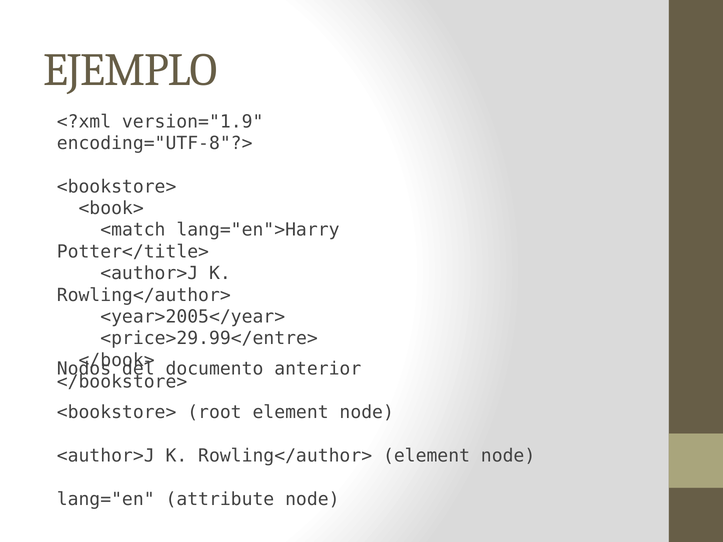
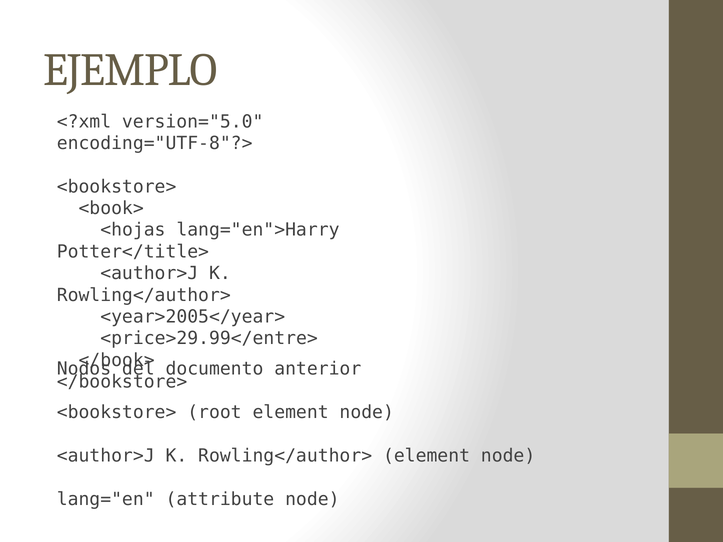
version="1.9: version="1.9 -> version="5.0
<match: <match -> <hojas
